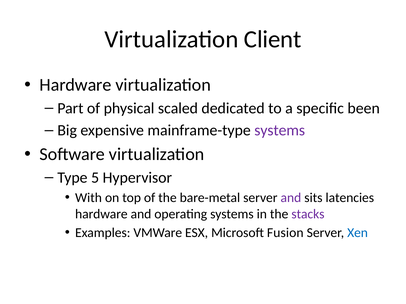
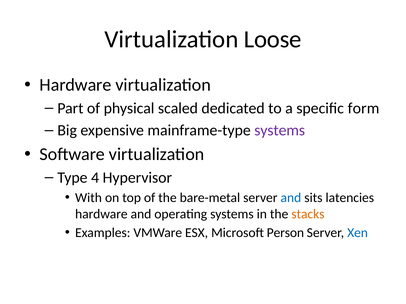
Client: Client -> Loose
been: been -> form
5: 5 -> 4
and at (291, 198) colour: purple -> blue
stacks colour: purple -> orange
Fusion: Fusion -> Person
